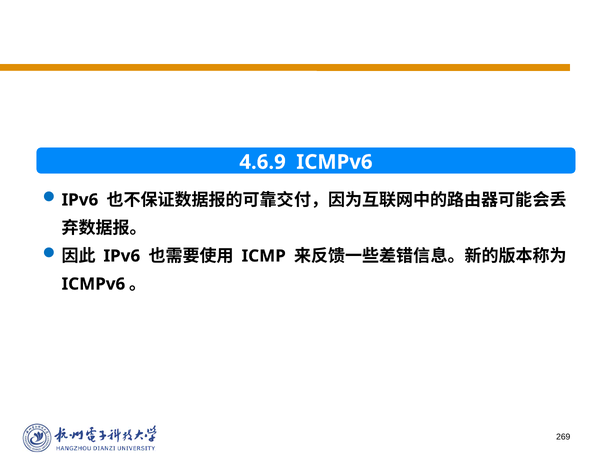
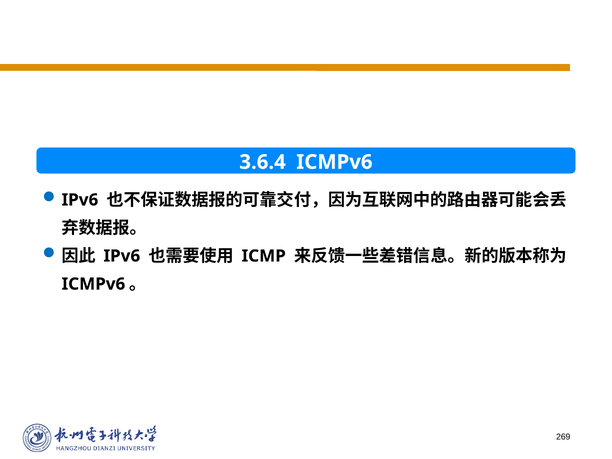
4.6.9: 4.6.9 -> 3.6.4
